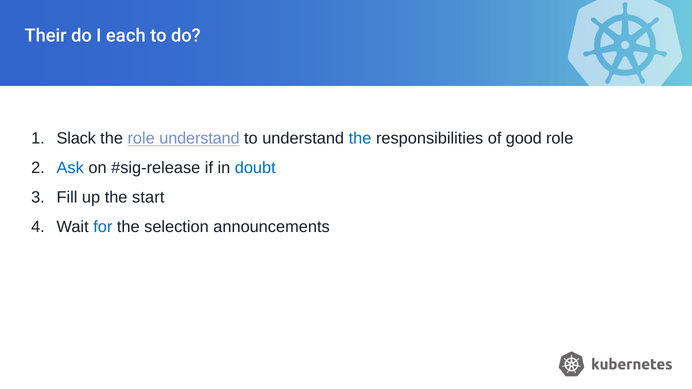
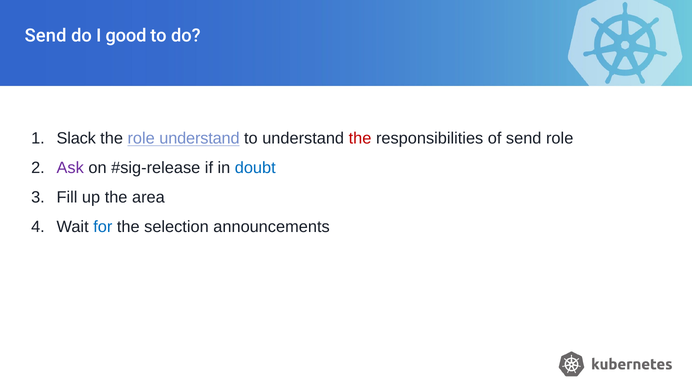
Their at (46, 36): Their -> Send
each: each -> good
the at (360, 139) colour: blue -> red
of good: good -> send
Ask colour: blue -> purple
start: start -> area
